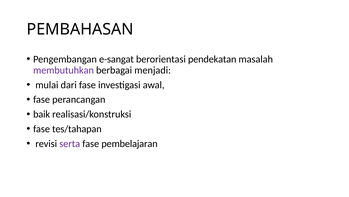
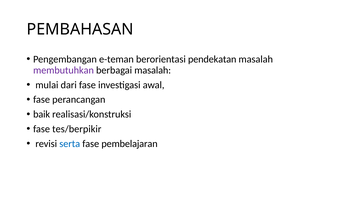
e-sangat: e-sangat -> e-teman
berbagai menjadi: menjadi -> masalah
tes/tahapan: tes/tahapan -> tes/berpikir
serta colour: purple -> blue
